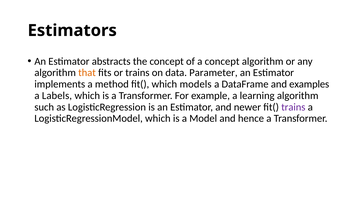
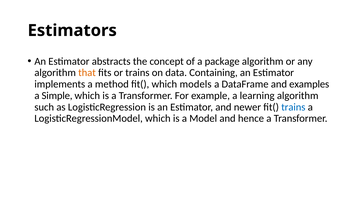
a concept: concept -> package
Parameter: Parameter -> Containing
Labels: Labels -> Simple
trains at (293, 107) colour: purple -> blue
